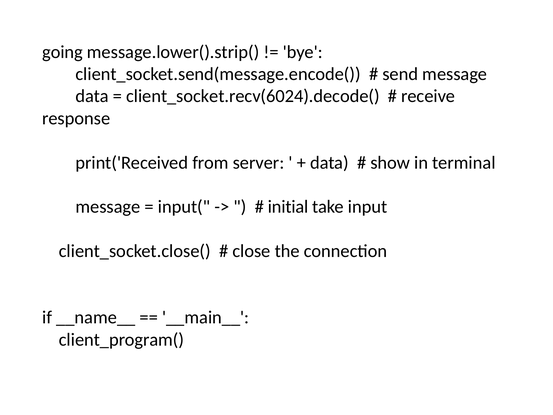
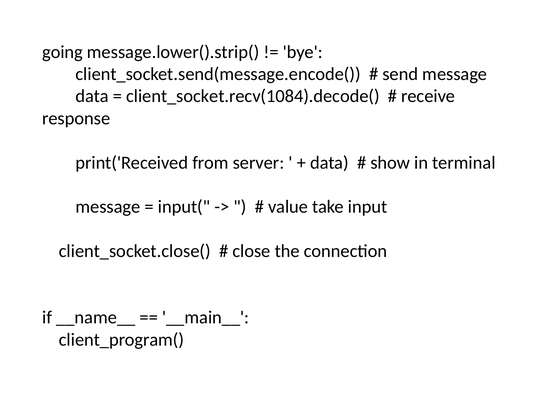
client_socket.recv(6024).decode(: client_socket.recv(6024).decode( -> client_socket.recv(1084).decode(
initial: initial -> value
